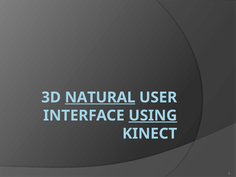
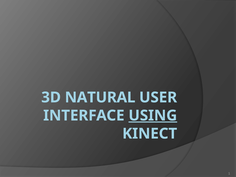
NATURAL underline: present -> none
